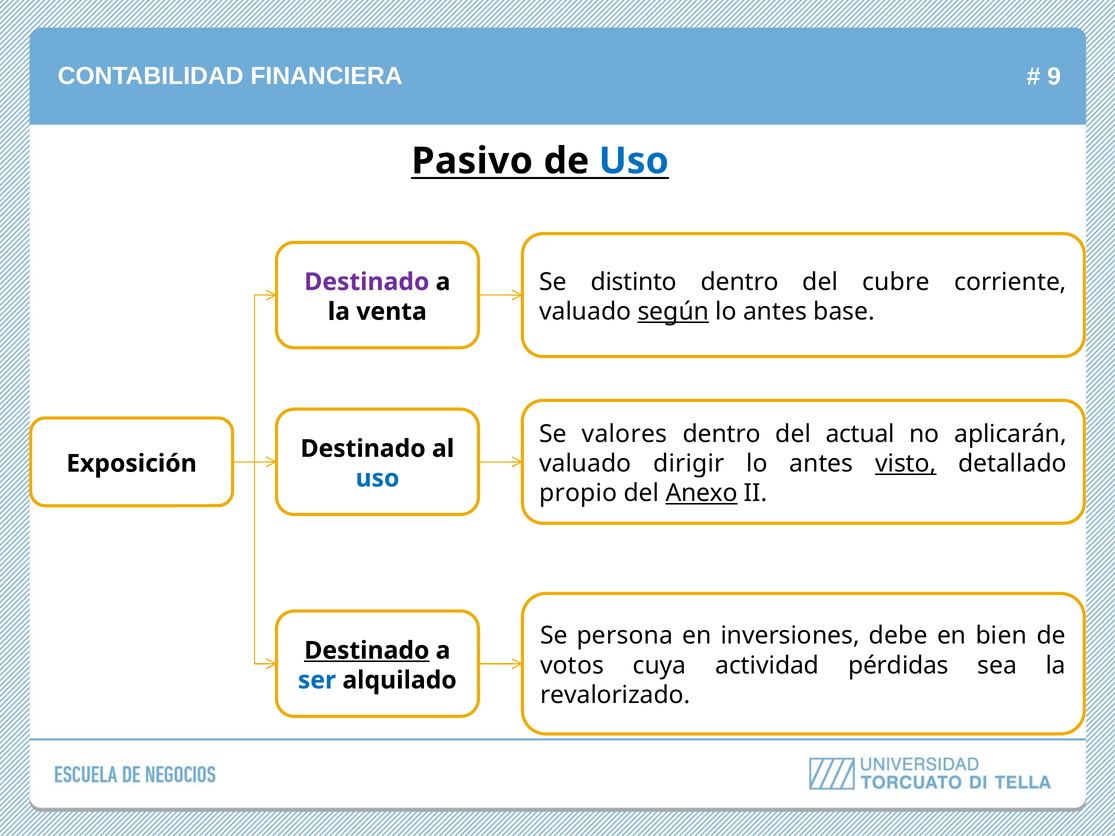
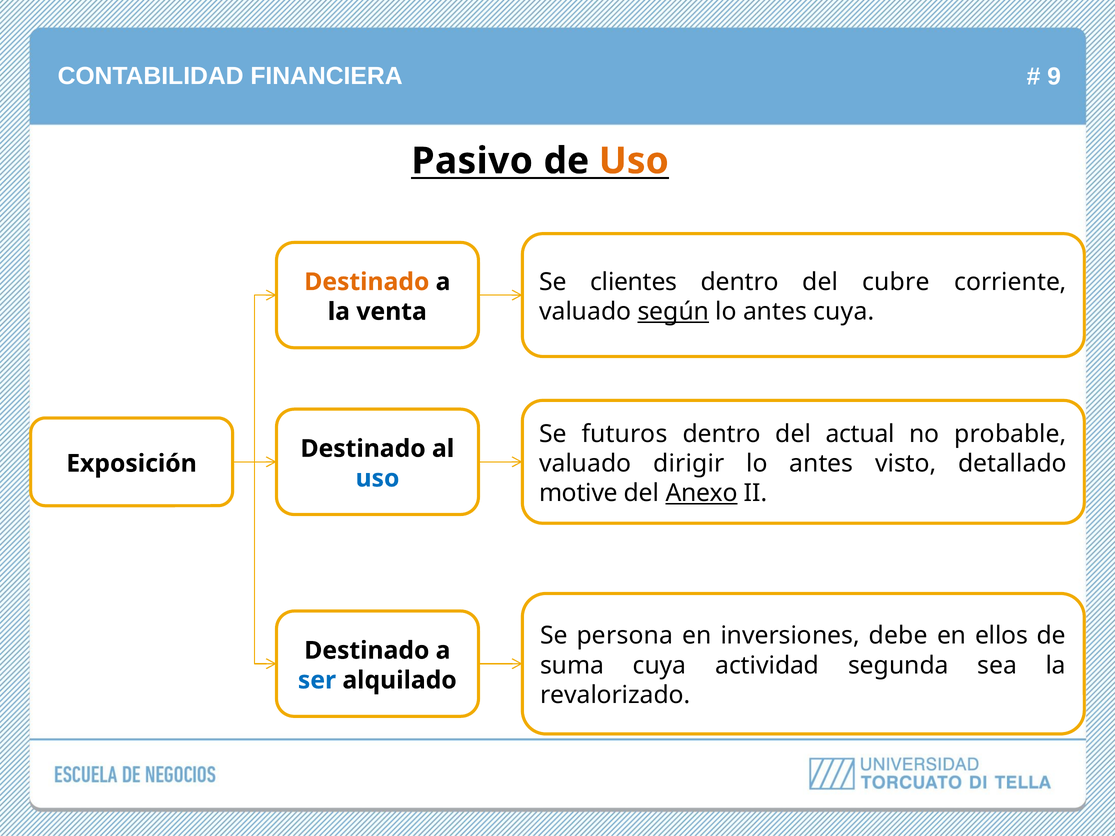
Uso at (634, 161) colour: blue -> orange
distinto: distinto -> clientes
Destinado at (367, 282) colour: purple -> orange
antes base: base -> cuya
valores: valores -> futuros
aplicarán: aplicarán -> probable
visto underline: present -> none
propio: propio -> motive
bien: bien -> ellos
Destinado at (367, 651) underline: present -> none
votos: votos -> suma
pérdidas: pérdidas -> segunda
